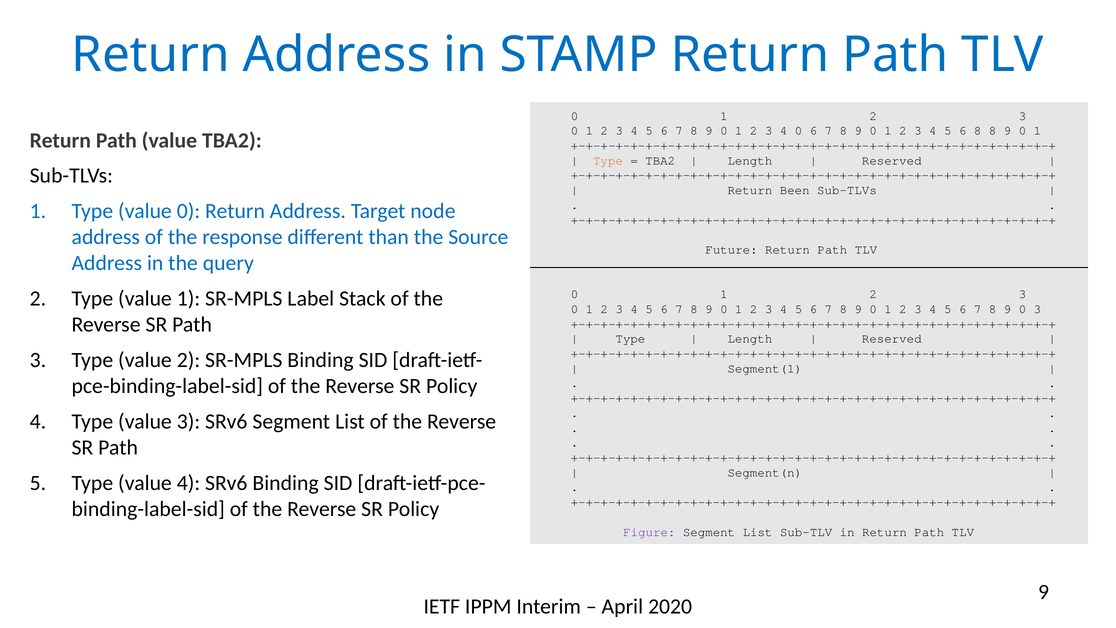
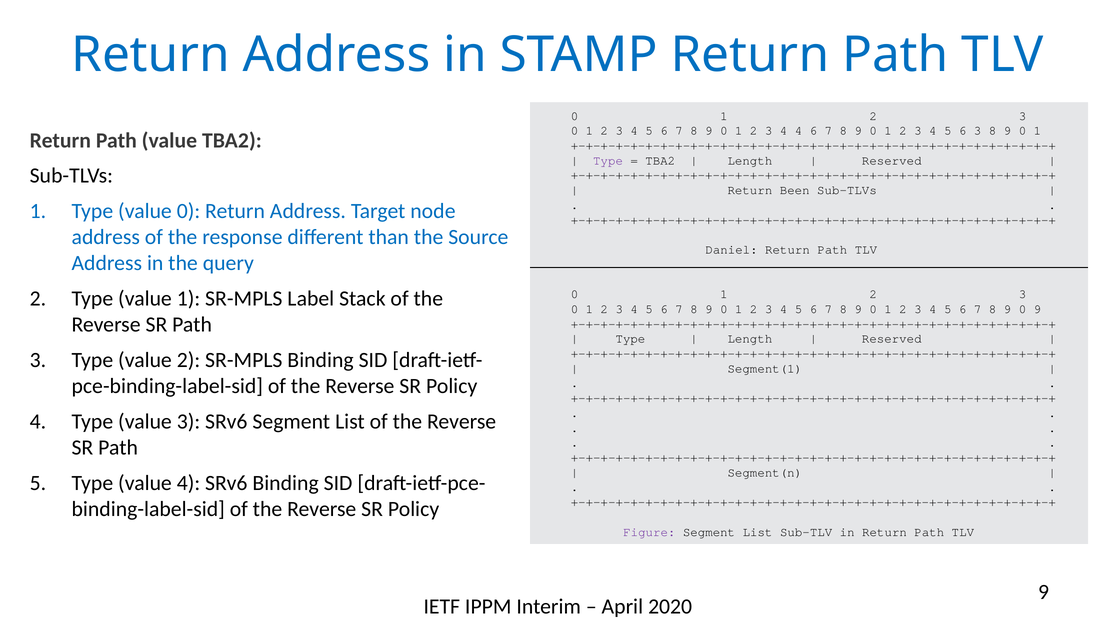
4 0: 0 -> 4
6 8: 8 -> 3
Type at (608, 160) colour: orange -> purple
Future: Future -> Daniel
0 3: 3 -> 9
